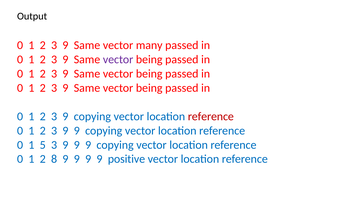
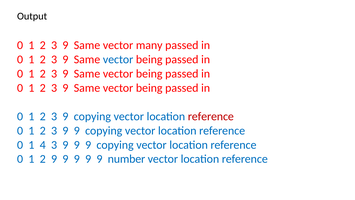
vector at (118, 59) colour: purple -> blue
5: 5 -> 4
2 8: 8 -> 9
positive: positive -> number
